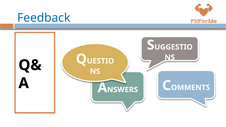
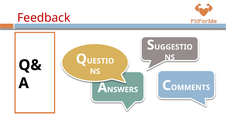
Feedback colour: blue -> red
